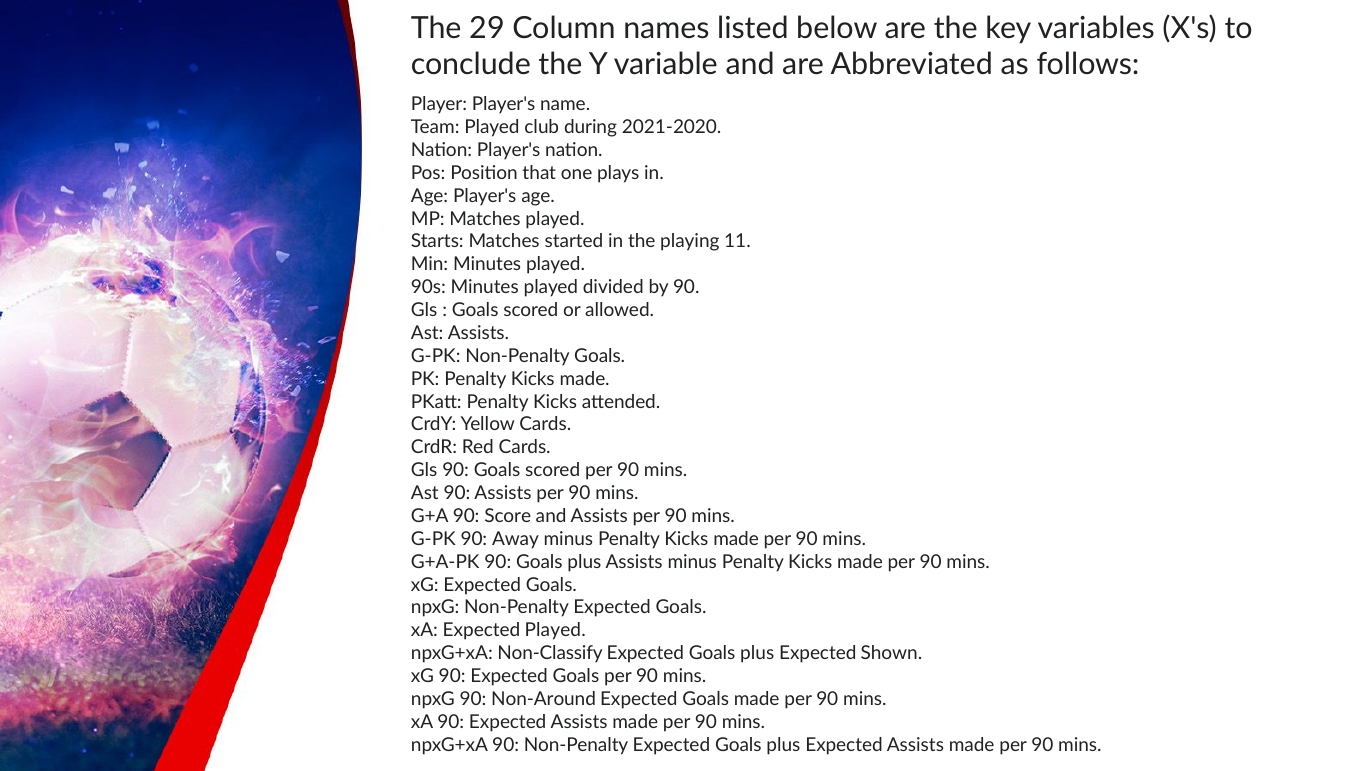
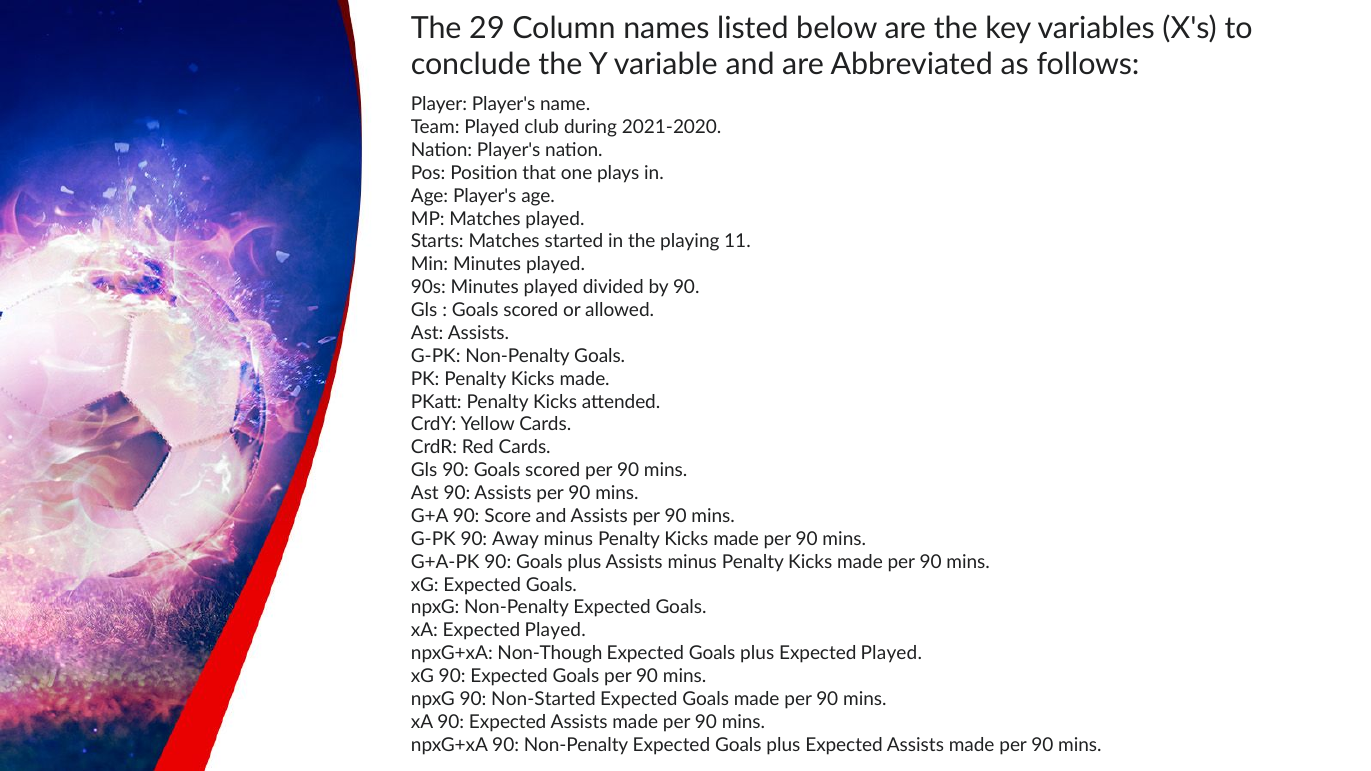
Non-Classify: Non-Classify -> Non-Though
plus Expected Shown: Shown -> Played
Non-Around: Non-Around -> Non-Started
